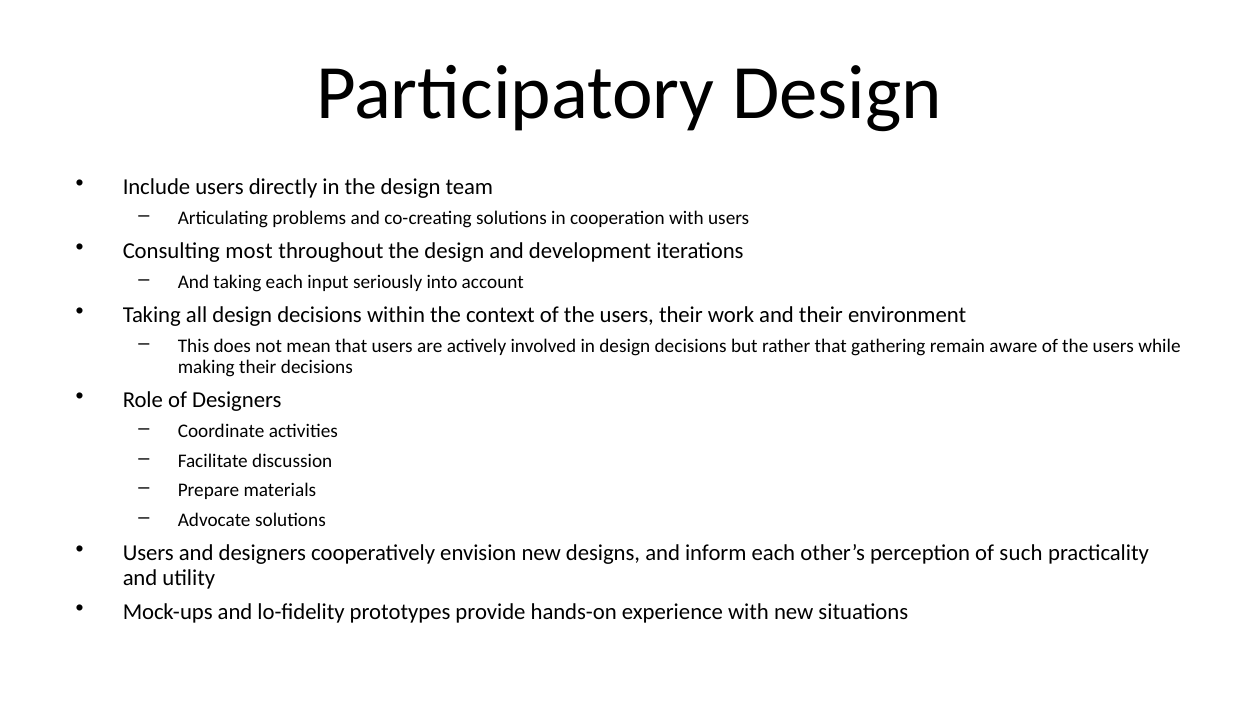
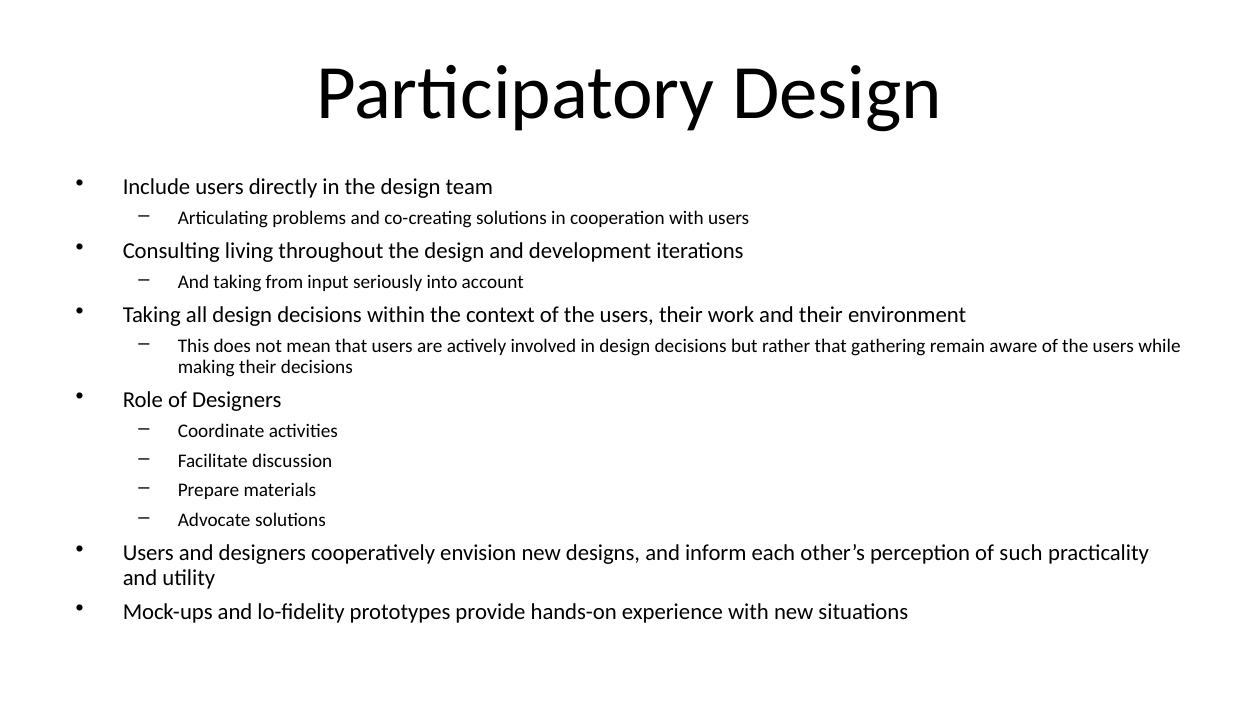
most: most -> living
taking each: each -> from
